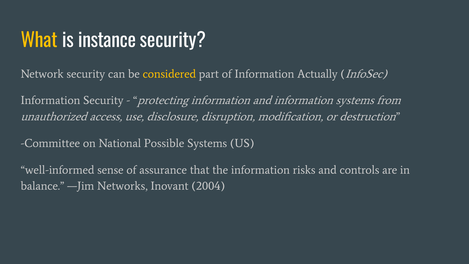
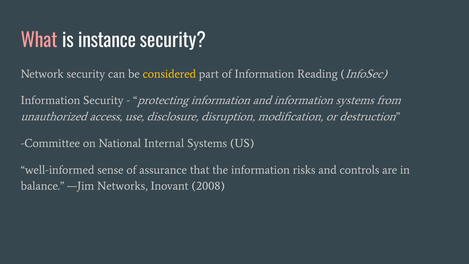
What colour: yellow -> pink
Actually: Actually -> Reading
Possible: Possible -> Internal
2004: 2004 -> 2008
